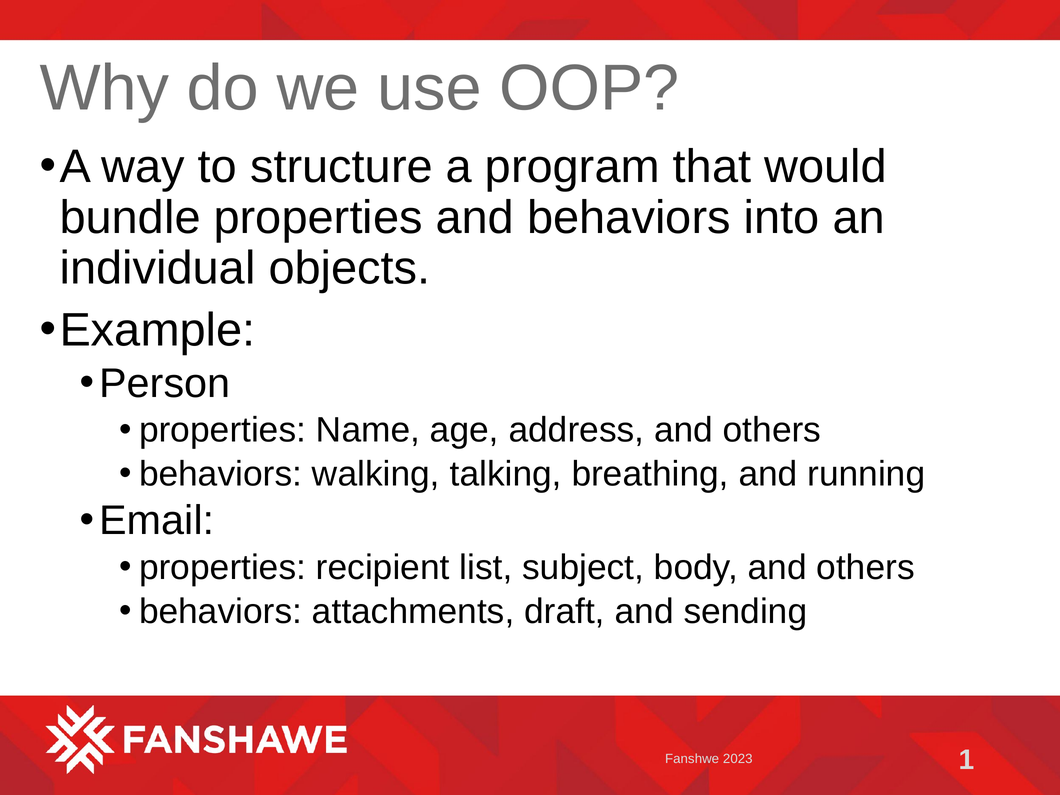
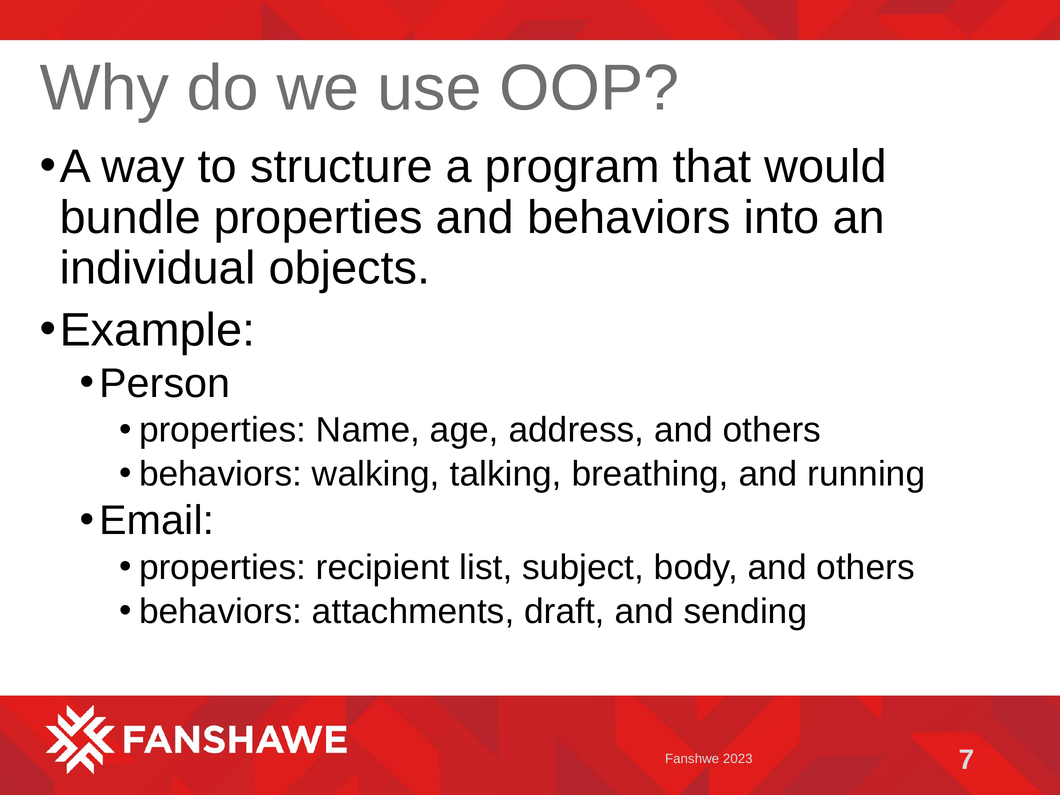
1: 1 -> 7
